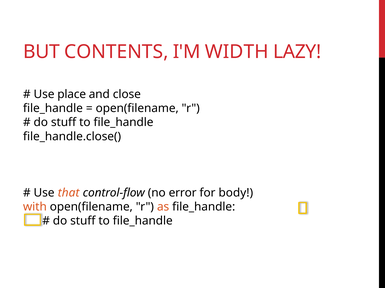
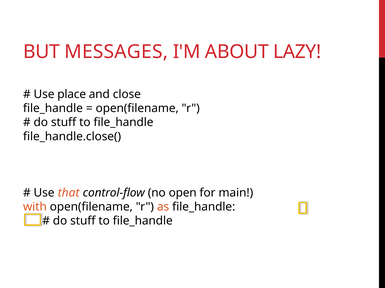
CONTENTS: CONTENTS -> MESSAGES
WIDTH: WIDTH -> ABOUT
error: error -> open
body: body -> main
